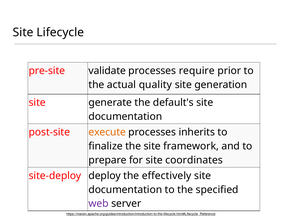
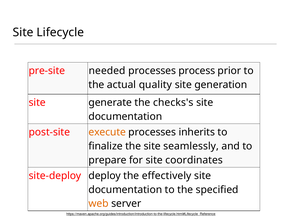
validate: validate -> needed
require: require -> process
default's: default's -> checks's
framework: framework -> seamlessly
web colour: purple -> orange
